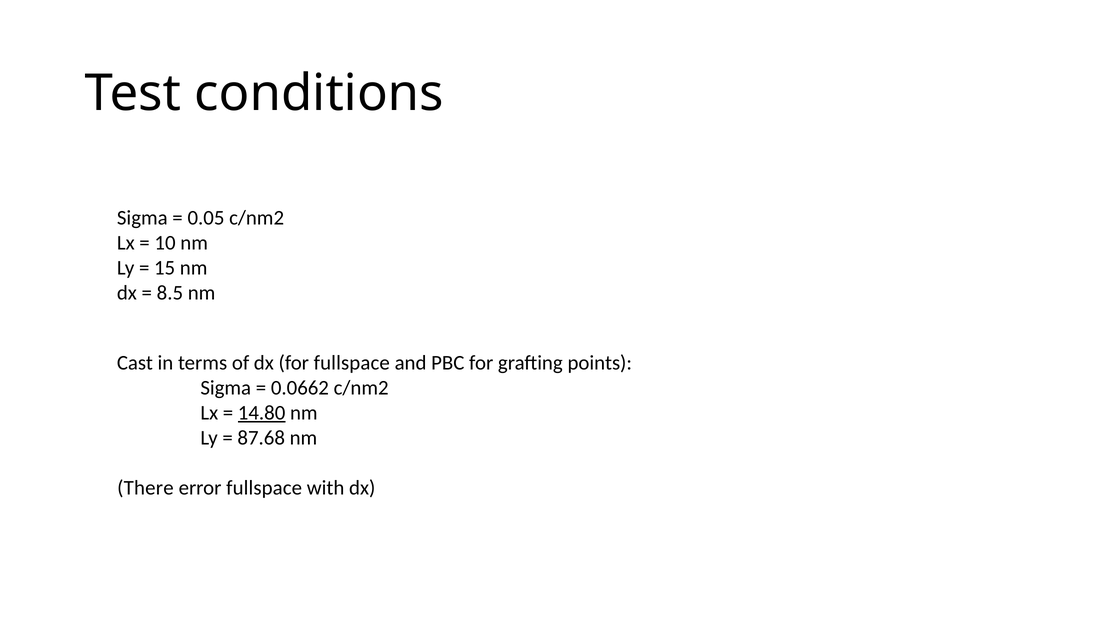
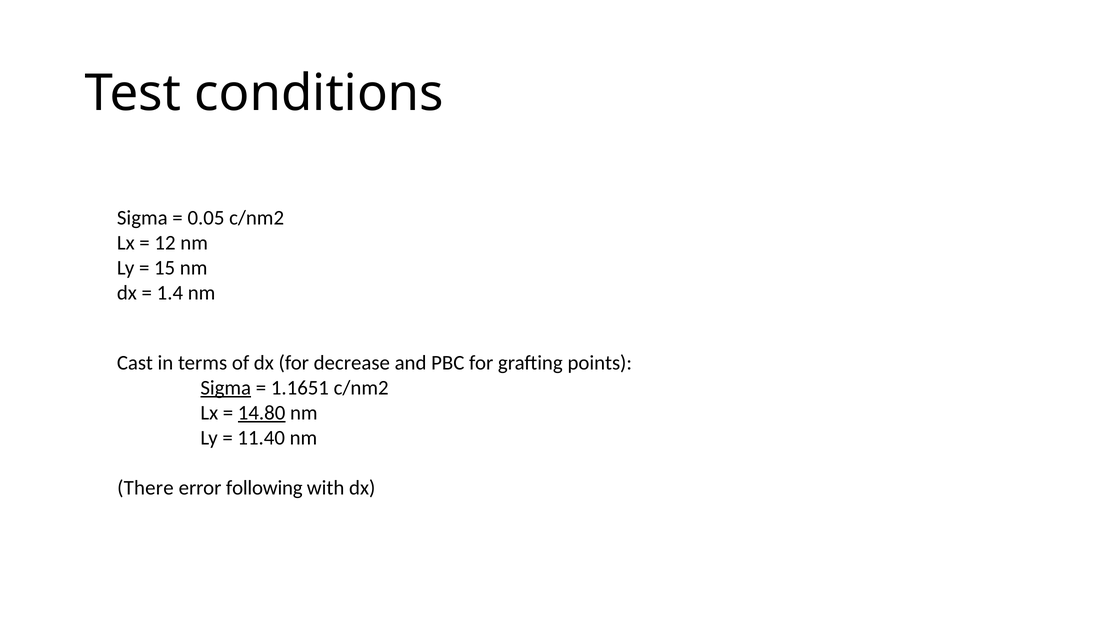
10: 10 -> 12
8.5: 8.5 -> 1.4
for fullspace: fullspace -> decrease
Sigma at (226, 388) underline: none -> present
0.0662: 0.0662 -> 1.1651
87.68: 87.68 -> 11.40
error fullspace: fullspace -> following
